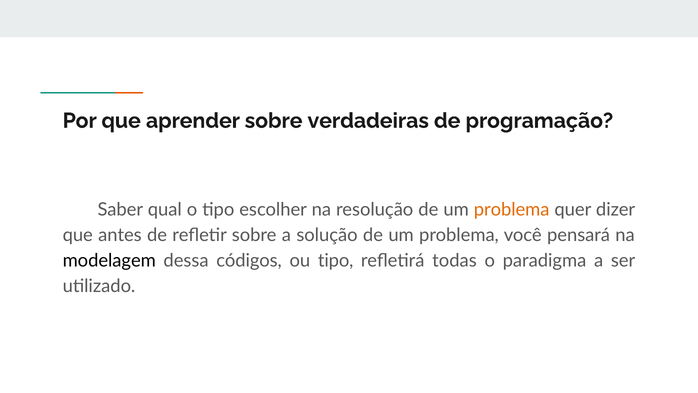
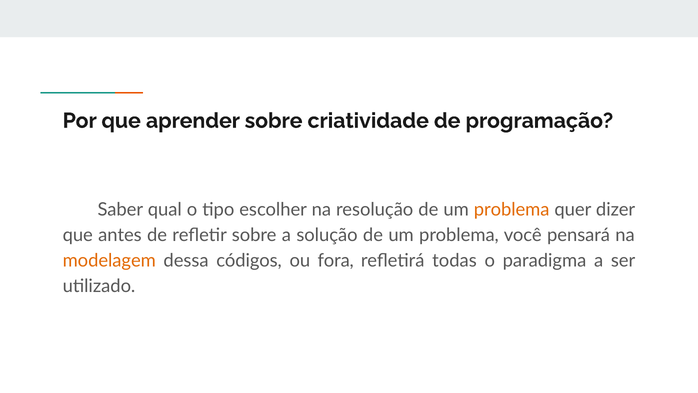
verdadeiras: verdadeiras -> criatividade
modelagem colour: black -> orange
ou tipo: tipo -> fora
